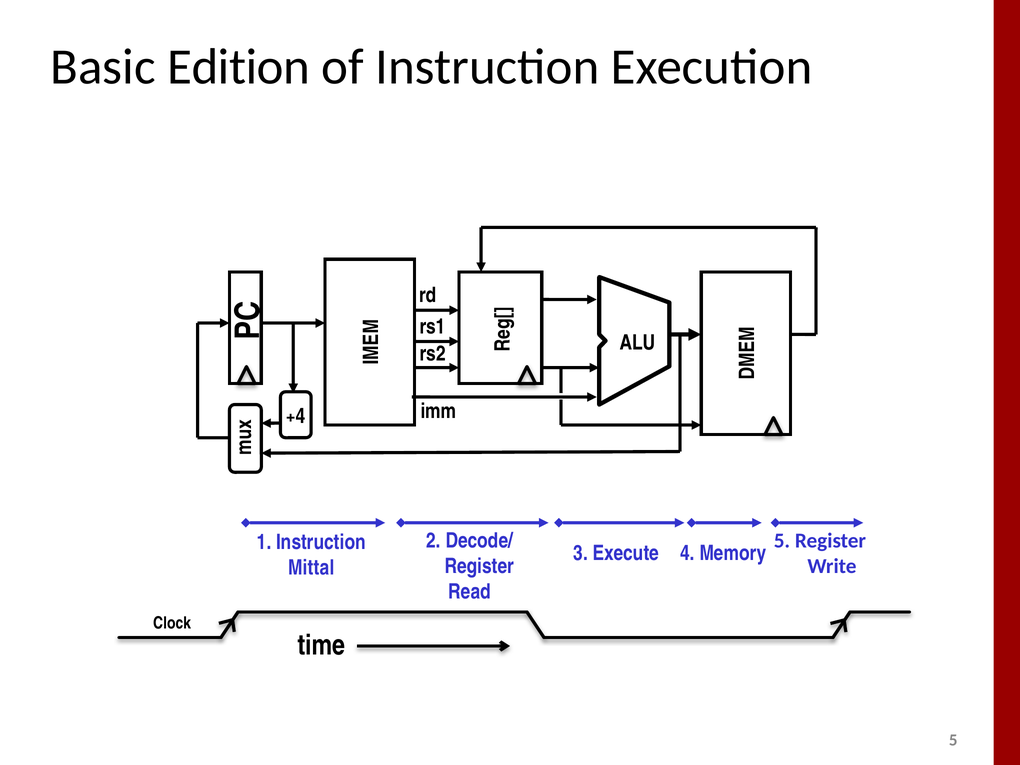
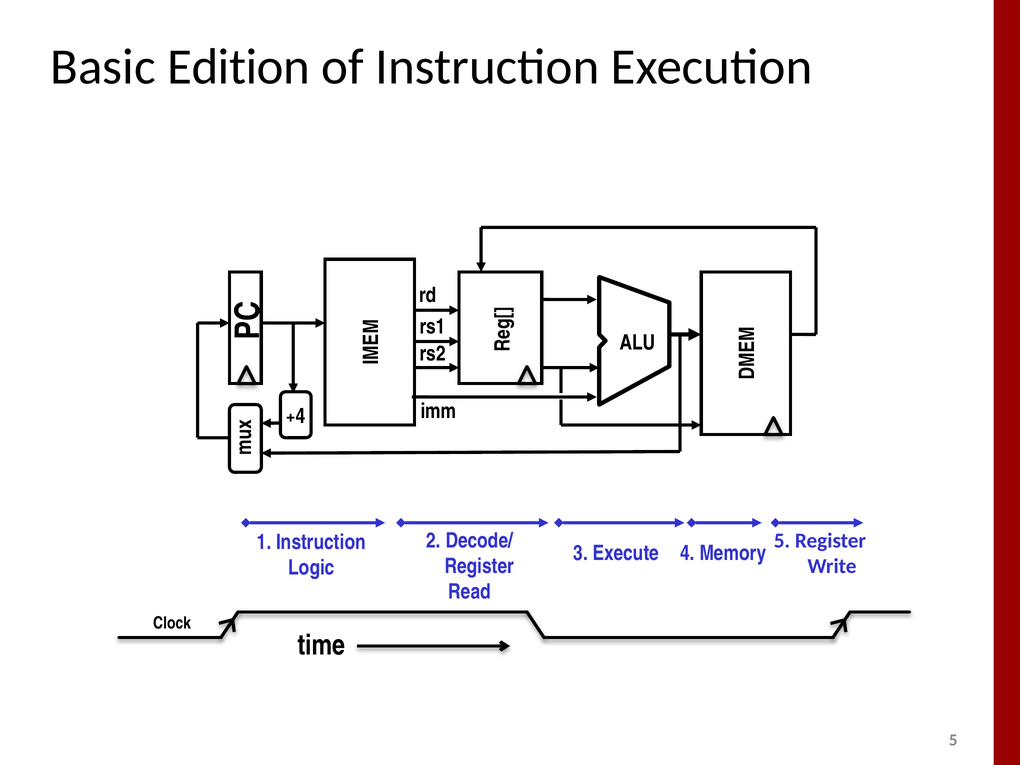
Mittal: Mittal -> Logic
